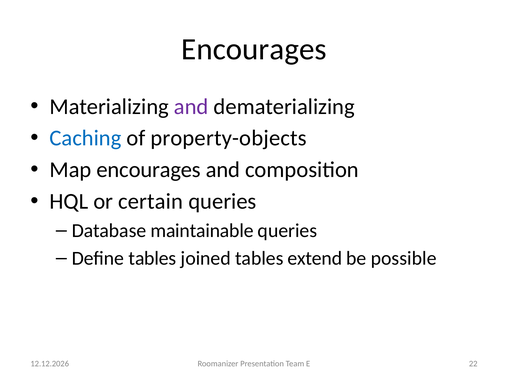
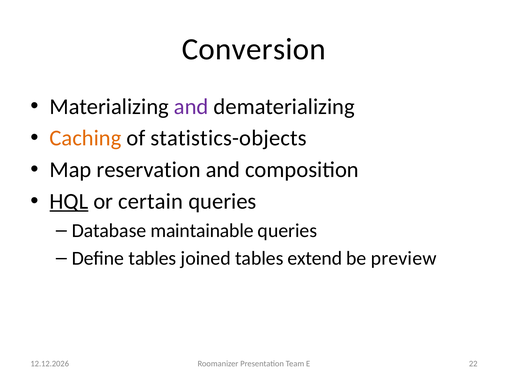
Encourages at (254, 49): Encourages -> Conversion
Caching colour: blue -> orange
property-objects: property-objects -> statistics-objects
Map encourages: encourages -> reservation
HQL underline: none -> present
possible: possible -> preview
